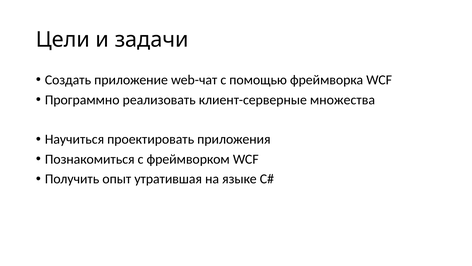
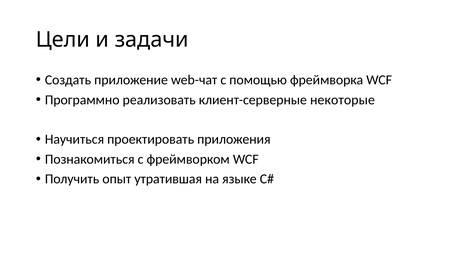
множества: множества -> некоторые
